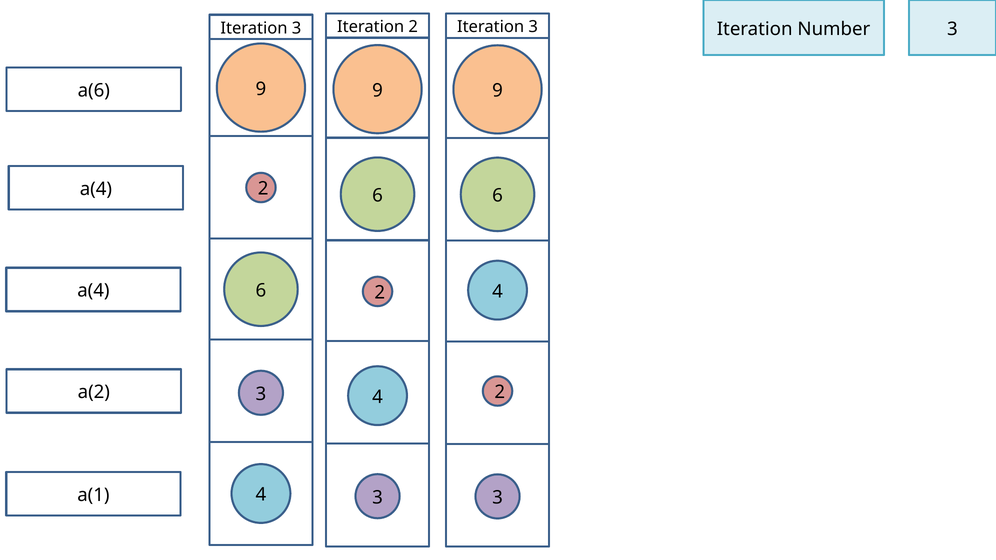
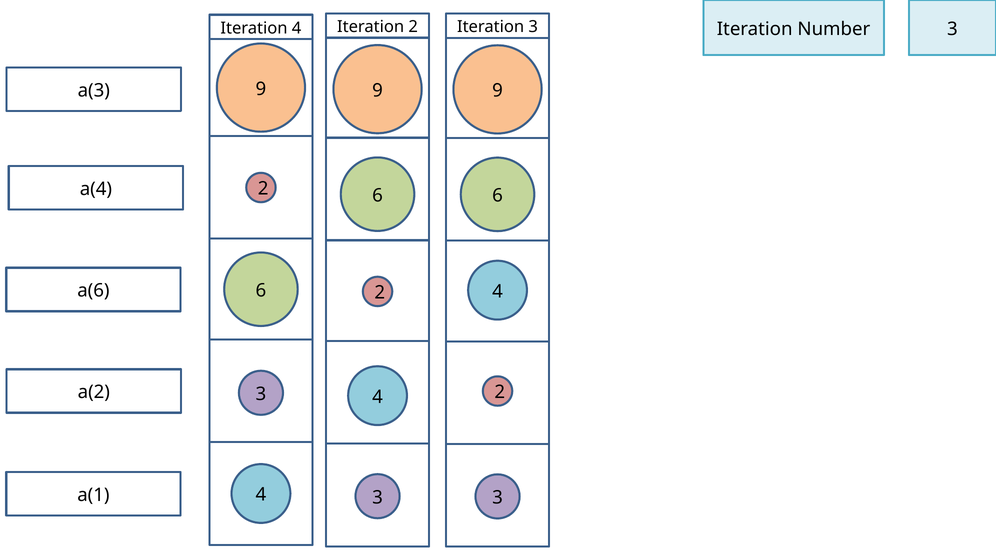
3 at (297, 28): 3 -> 4
a(6: a(6 -> a(3
a(4 at (93, 291): a(4 -> a(6
